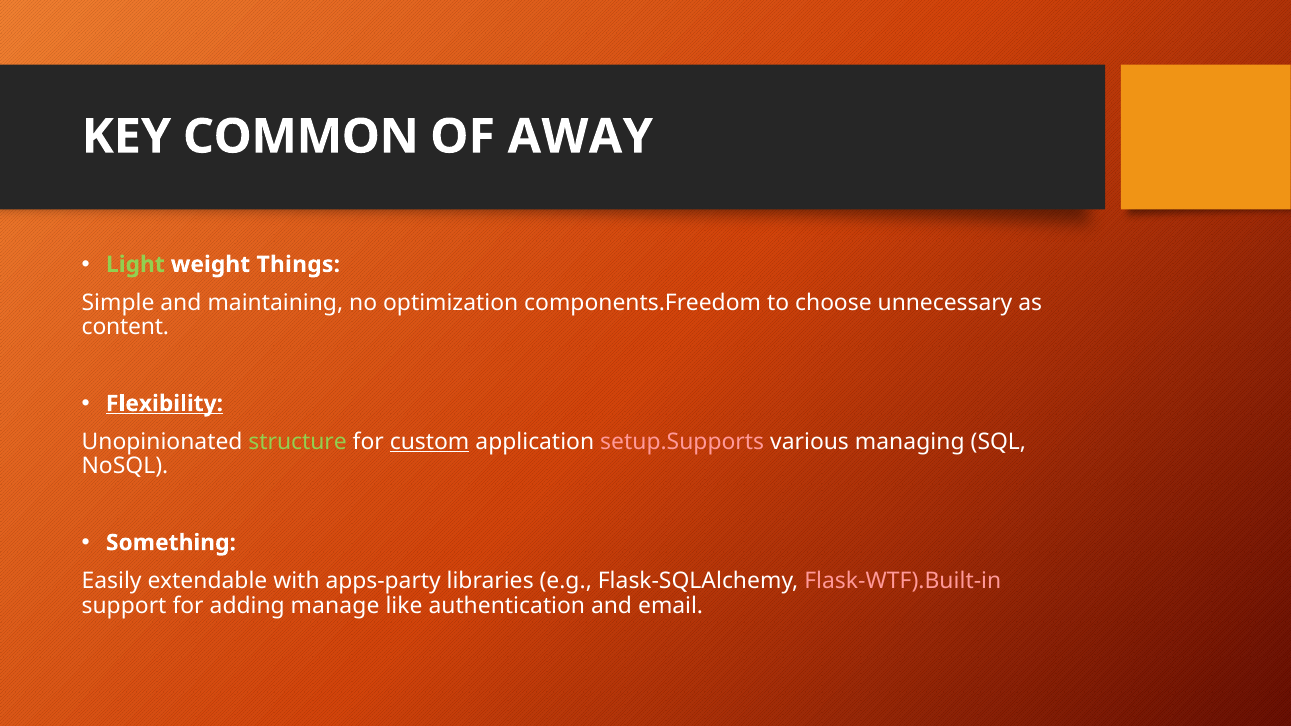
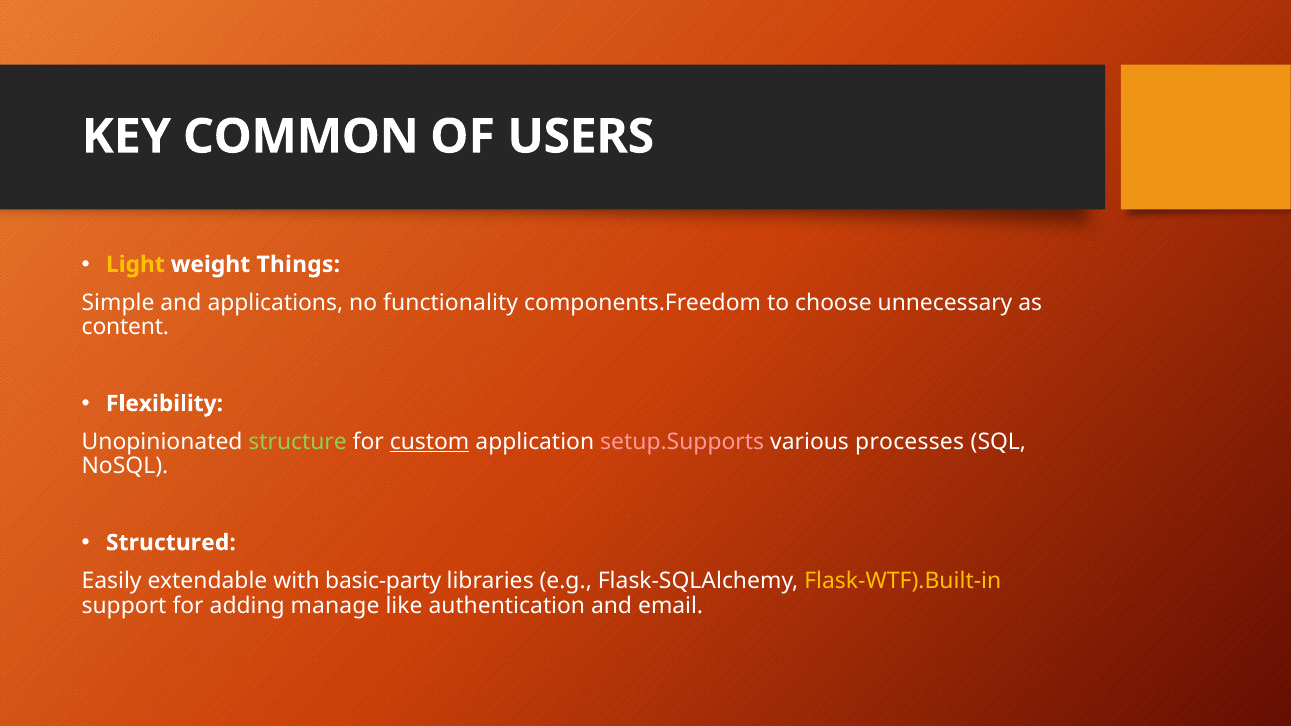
AWAY: AWAY -> USERS
Light colour: light green -> yellow
maintaining: maintaining -> applications
optimization: optimization -> functionality
Flexibility underline: present -> none
managing: managing -> processes
Something: Something -> Structured
apps-party: apps-party -> basic-party
Flask-WTF).Built-in colour: pink -> yellow
